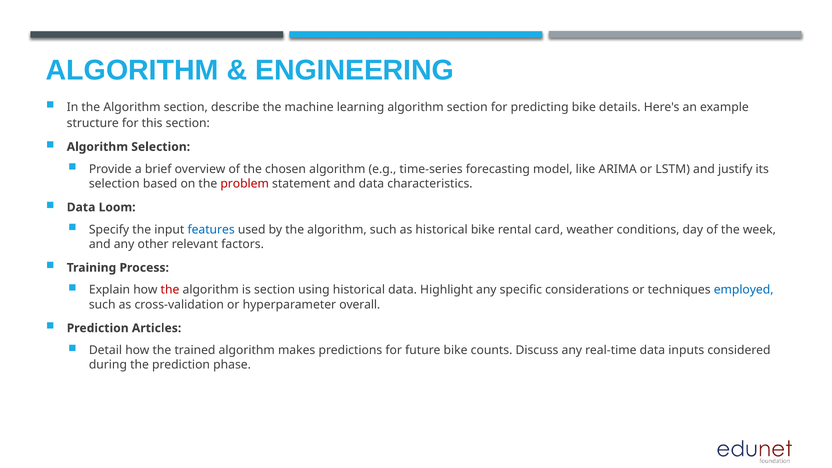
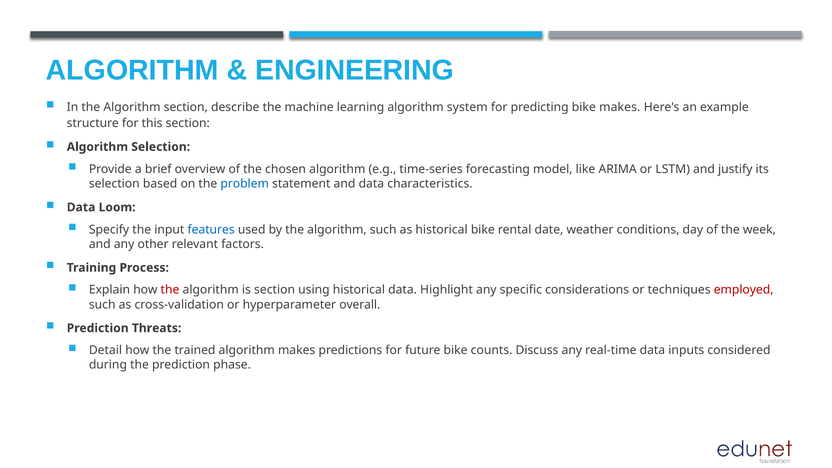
learning algorithm section: section -> system
bike details: details -> makes
problem colour: red -> blue
card: card -> date
employed colour: blue -> red
Articles: Articles -> Threats
